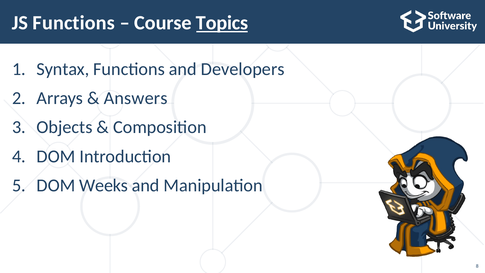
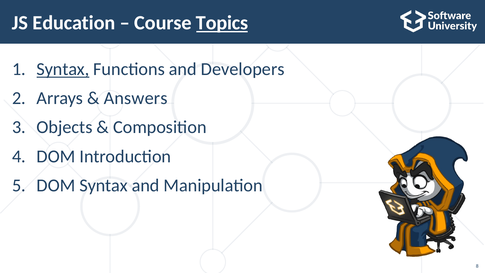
JS Functions: Functions -> Education
Syntax at (63, 69) underline: none -> present
DOM Weeks: Weeks -> Syntax
